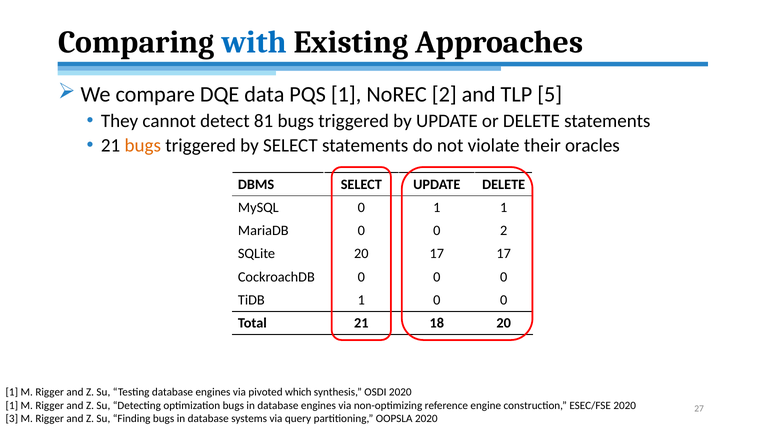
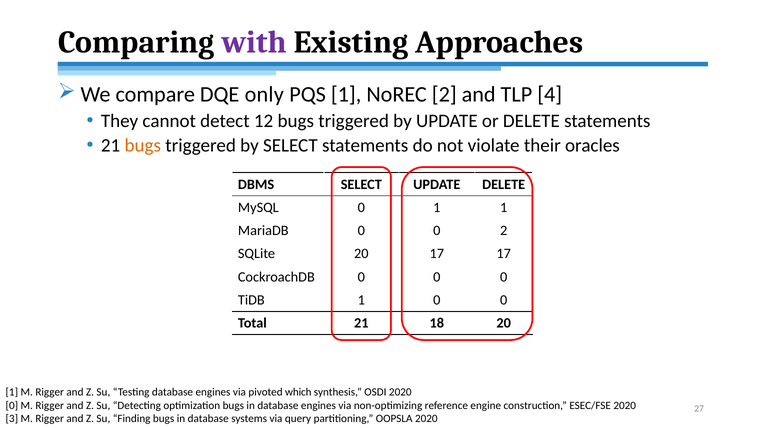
with colour: blue -> purple
data: data -> only
5: 5 -> 4
81: 81 -> 12
1 at (12, 406): 1 -> 0
